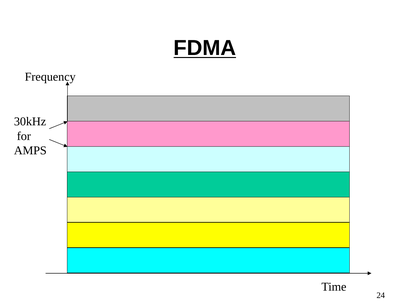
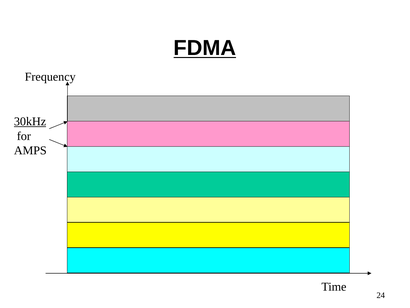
30kHz underline: none -> present
